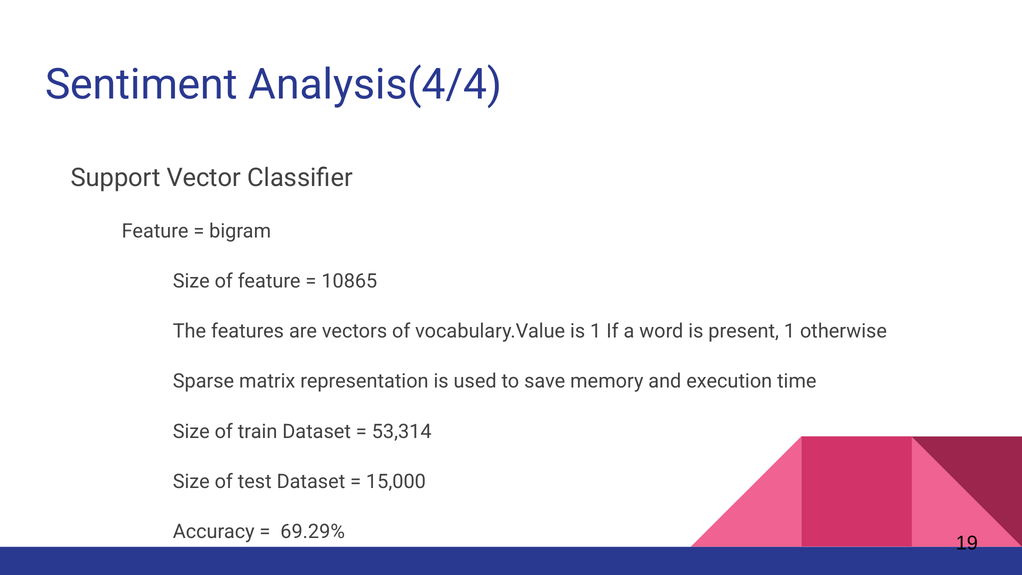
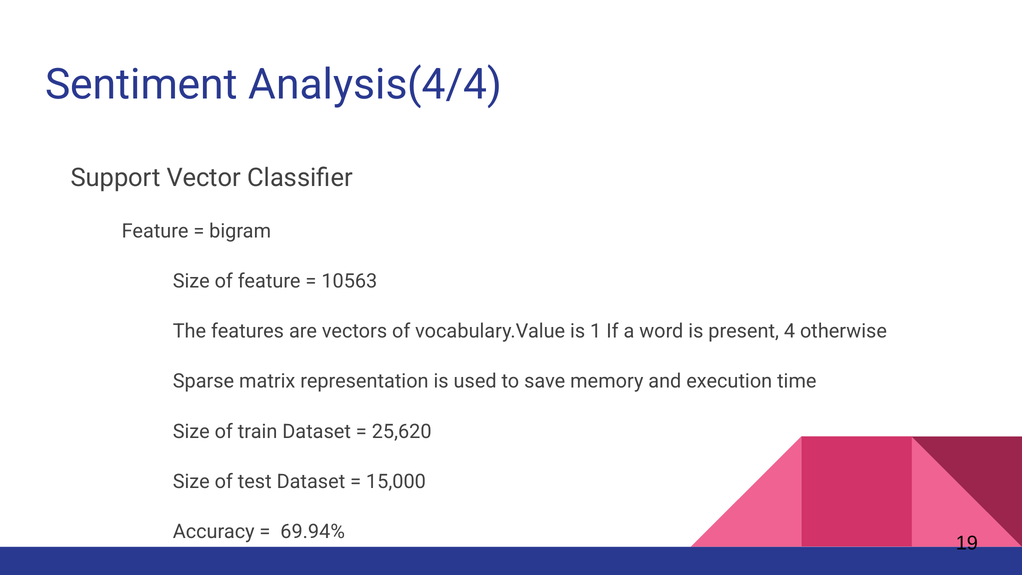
10865: 10865 -> 10563
present 1: 1 -> 4
53,314: 53,314 -> 25,620
69.29%: 69.29% -> 69.94%
